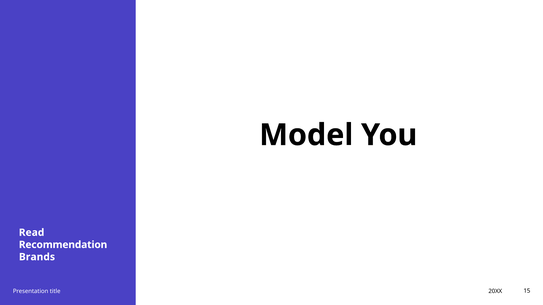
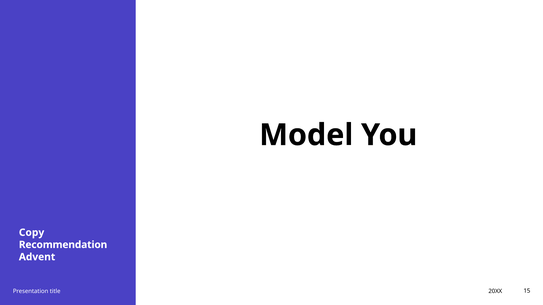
Read: Read -> Copy
Brands: Brands -> Advent
